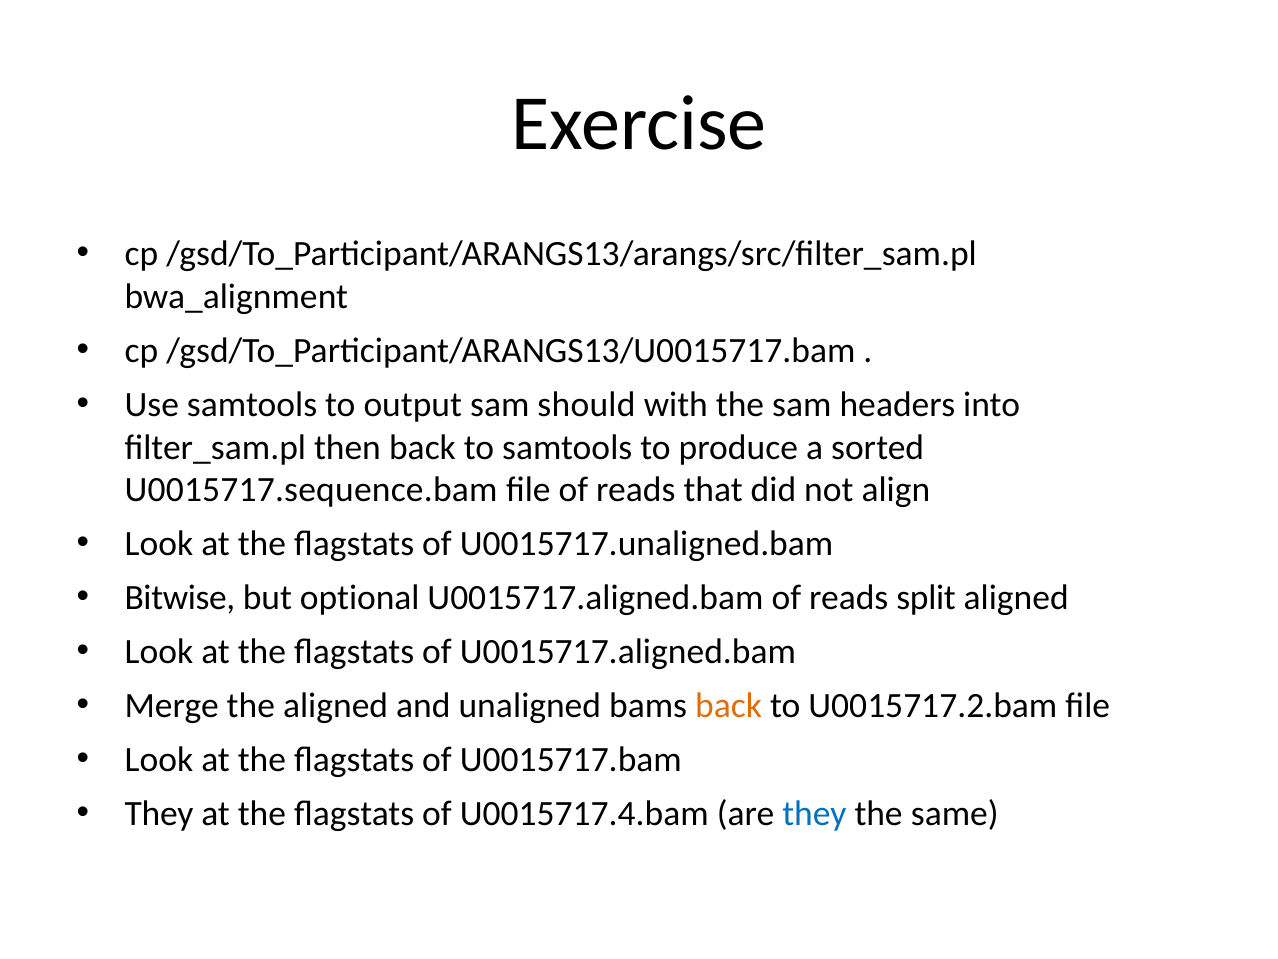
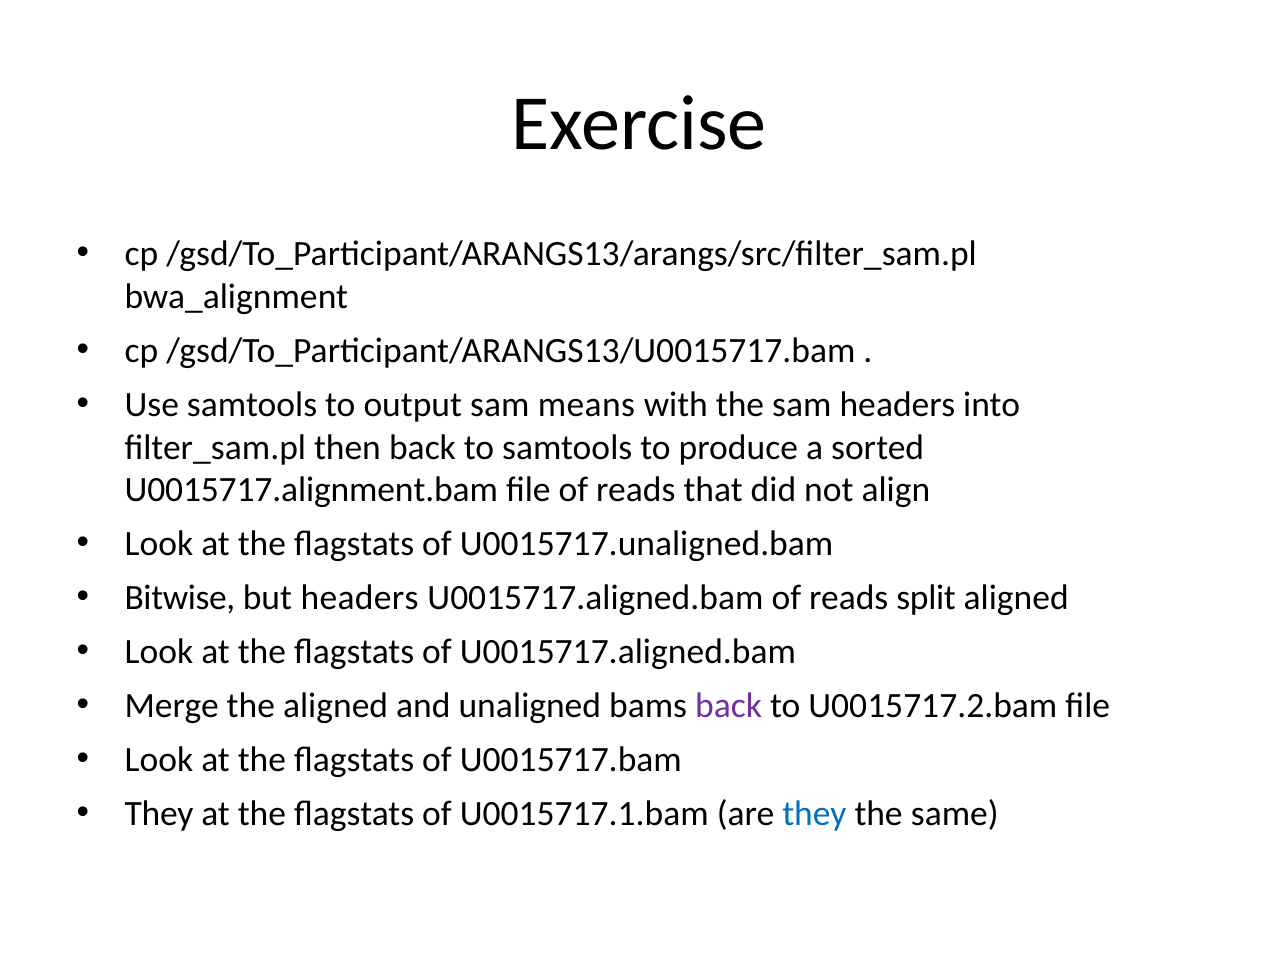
should: should -> means
U0015717.sequence.bam: U0015717.sequence.bam -> U0015717.alignment.bam
but optional: optional -> headers
back at (729, 706) colour: orange -> purple
U0015717.4.bam: U0015717.4.bam -> U0015717.1.bam
